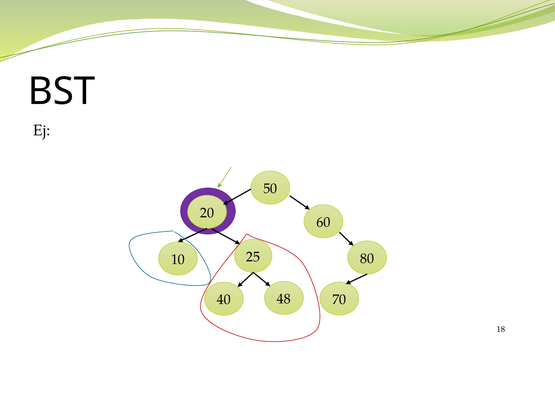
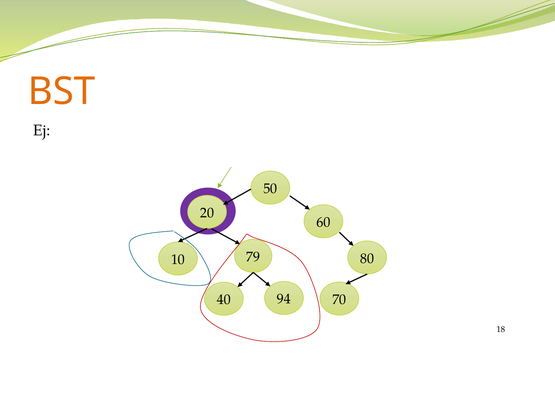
BST colour: black -> orange
25: 25 -> 79
48: 48 -> 94
